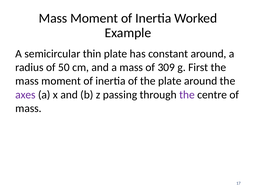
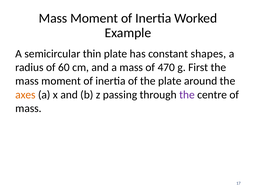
constant around: around -> shapes
50: 50 -> 60
309: 309 -> 470
axes colour: purple -> orange
